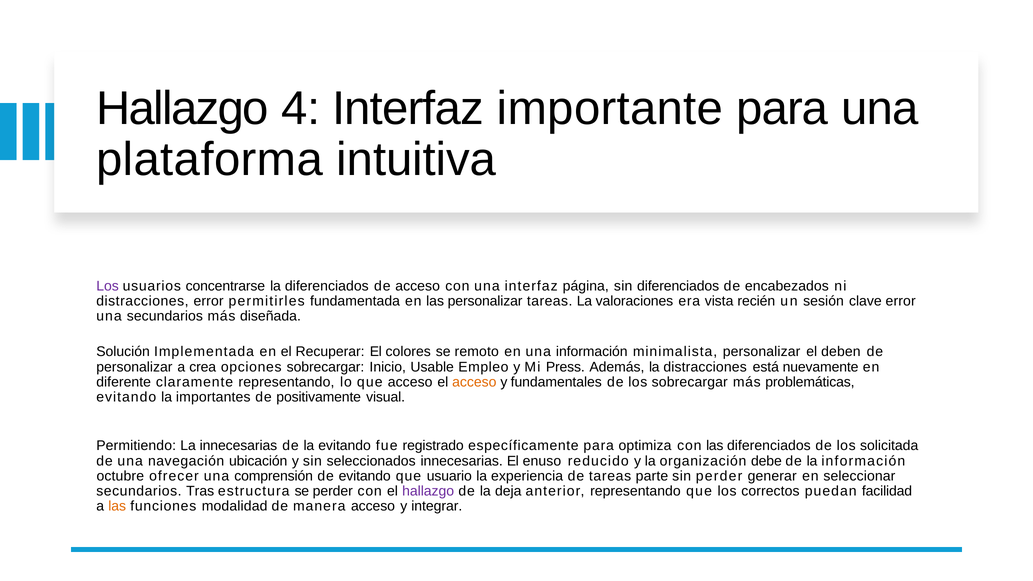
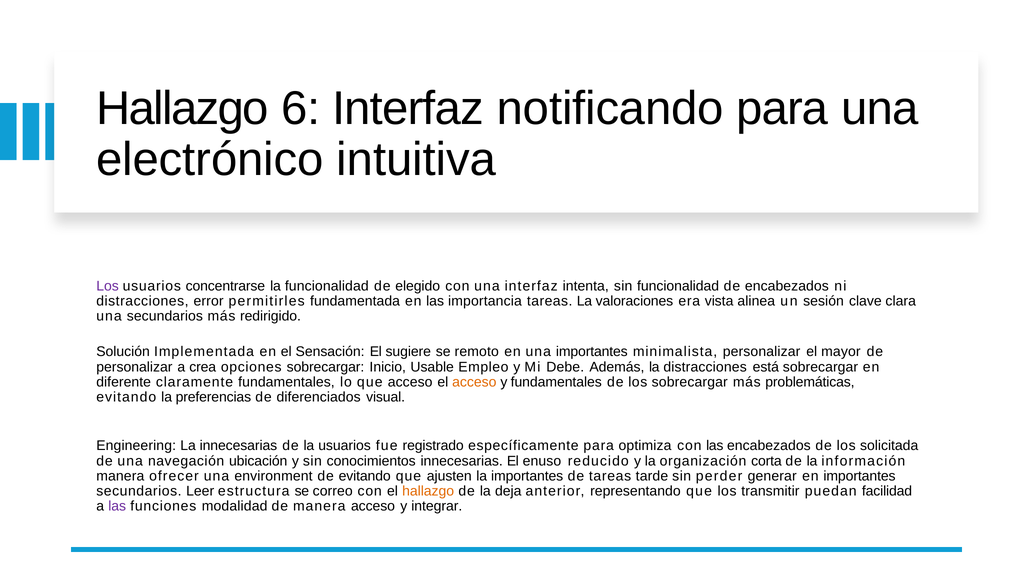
4: 4 -> 6
importante: importante -> notificando
plataforma: plataforma -> electrónico
la diferenciados: diferenciados -> funcionalidad
de acceso: acceso -> elegido
página: página -> intenta
sin diferenciados: diferenciados -> funcionalidad
las personalizar: personalizar -> importancia
recién: recién -> alinea
clave error: error -> clara
diseñada: diseñada -> redirigido
Recuperar: Recuperar -> Sensación
colores: colores -> sugiere
una información: información -> importantes
deben: deben -> mayor
Press: Press -> Debe
está nuevamente: nuevamente -> sobrecargar
claramente representando: representando -> fundamentales
importantes: importantes -> preferencias
positivamente: positivamente -> diferenciados
Permitiendo: Permitiendo -> Engineering
la evitando: evitando -> usuarios
las diferenciados: diferenciados -> encabezados
seleccionados: seleccionados -> conocimientos
debe: debe -> corta
octubre at (120, 476): octubre -> manera
comprensión: comprensión -> environment
usuario: usuario -> ajusten
la experiencia: experiencia -> importantes
parte: parte -> tarde
en seleccionar: seleccionar -> importantes
Tras: Tras -> Leer
se perder: perder -> correo
hallazgo at (428, 491) colour: purple -> orange
correctos: correctos -> transmitir
las at (117, 506) colour: orange -> purple
